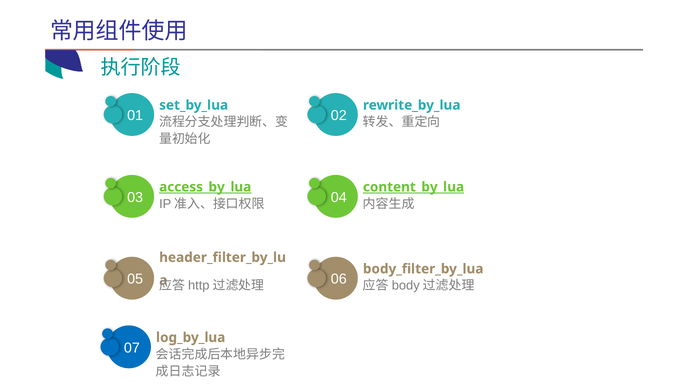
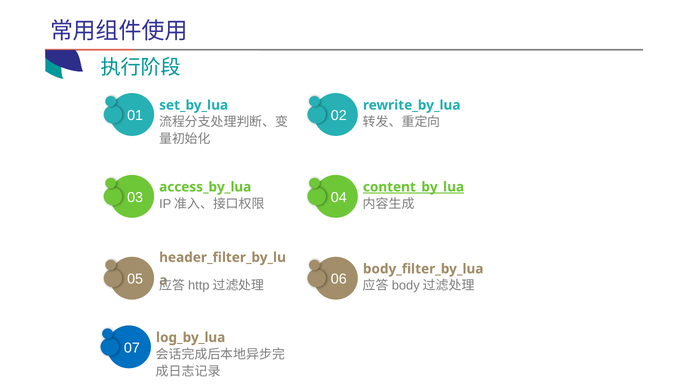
access_by_lua underline: present -> none
